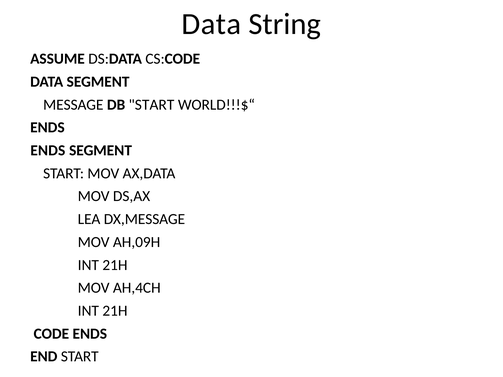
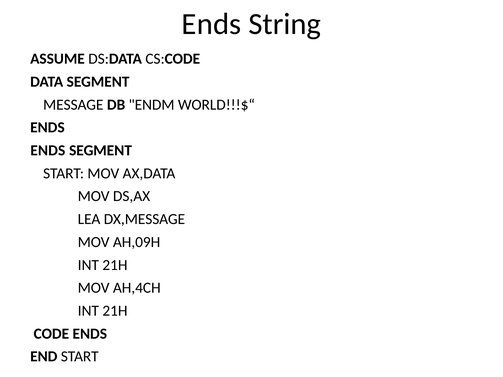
Data at (211, 24): Data -> Ends
DB START: START -> ENDM
